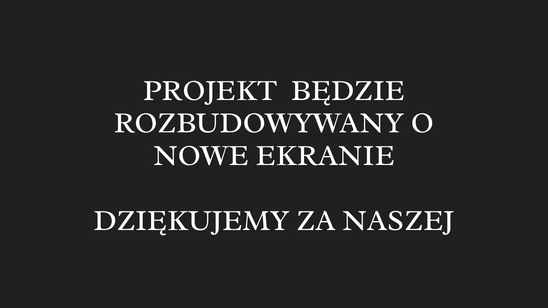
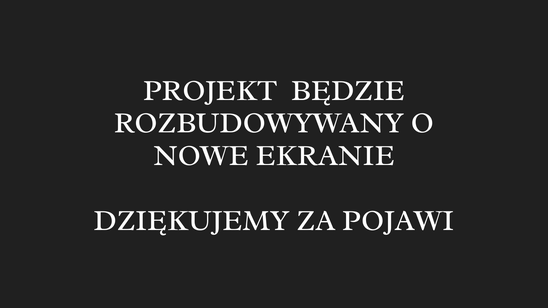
NASZEJ: NASZEJ -> POJAWI
